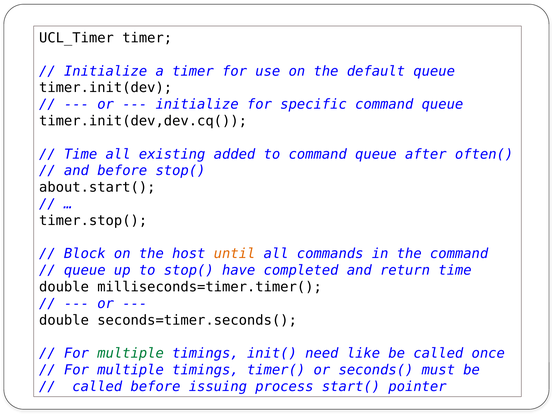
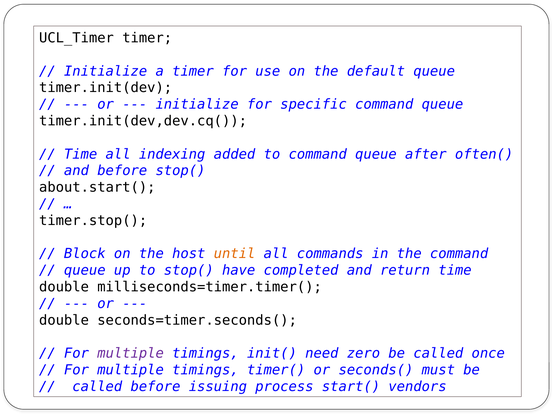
existing: existing -> indexing
multiple at (131, 353) colour: green -> purple
like: like -> zero
pointer: pointer -> vendors
